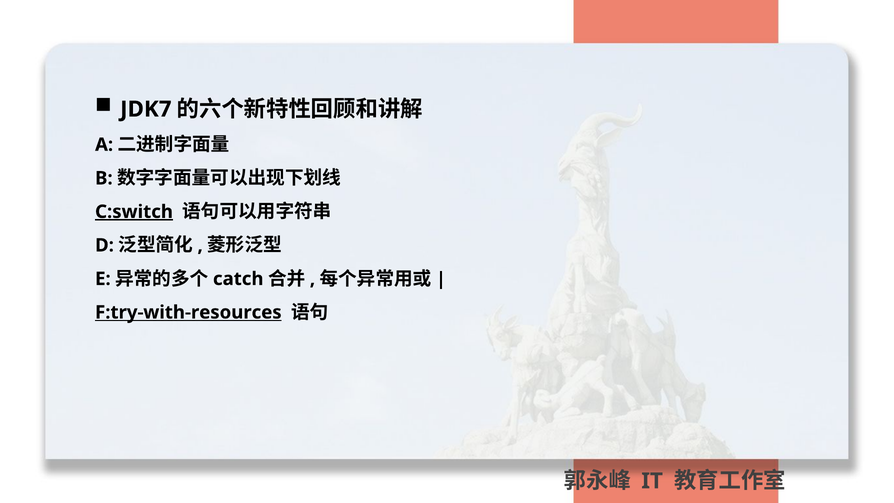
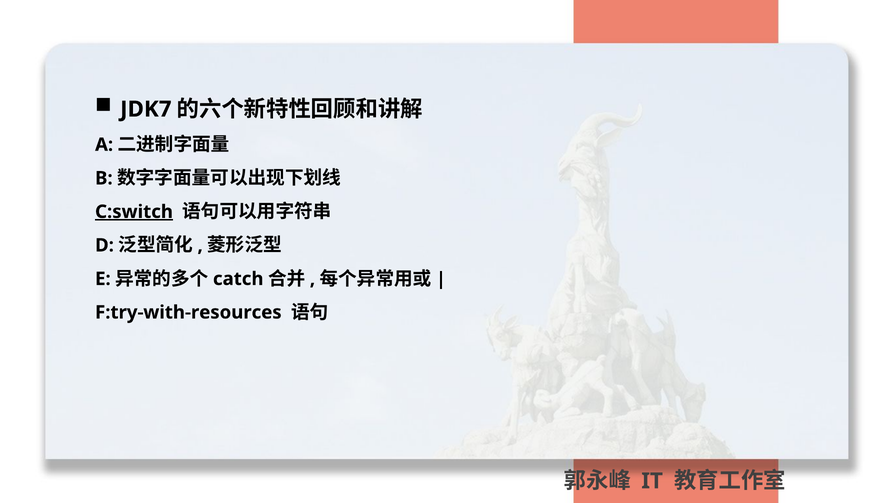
F:try-with-resources underline: present -> none
